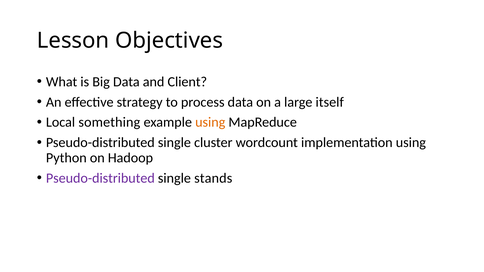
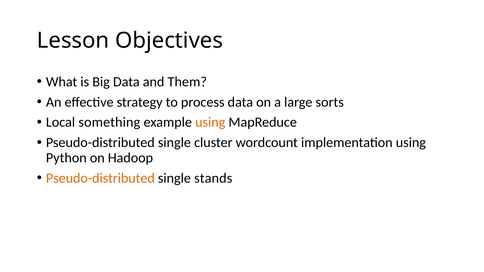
Client: Client -> Them
itself: itself -> sorts
Pseudo-distributed at (100, 178) colour: purple -> orange
